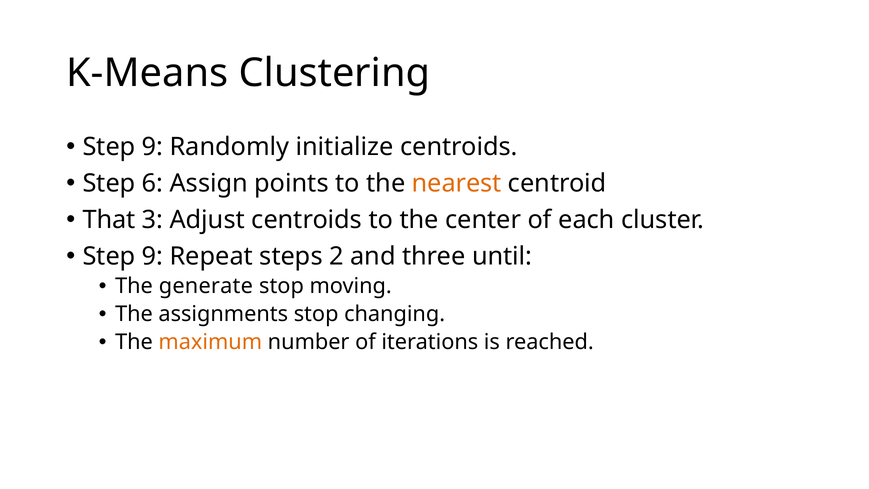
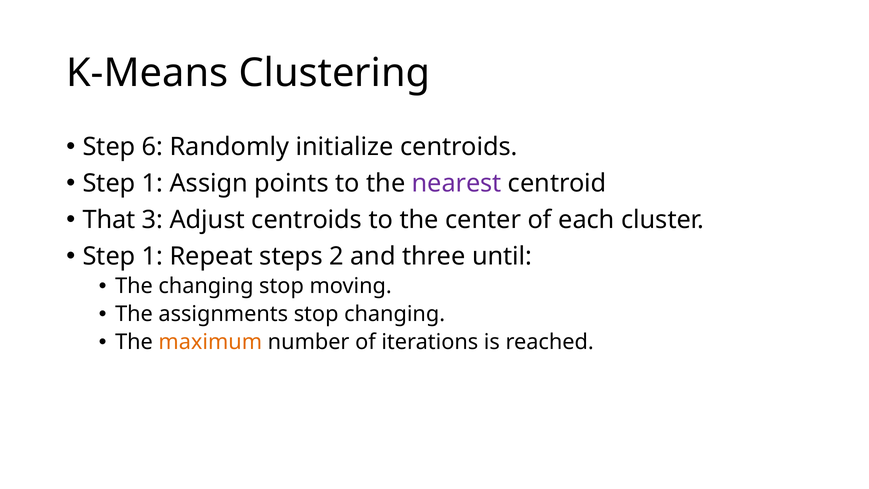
9 at (153, 147): 9 -> 6
6 at (153, 183): 6 -> 1
nearest colour: orange -> purple
9 at (153, 256): 9 -> 1
The generate: generate -> changing
